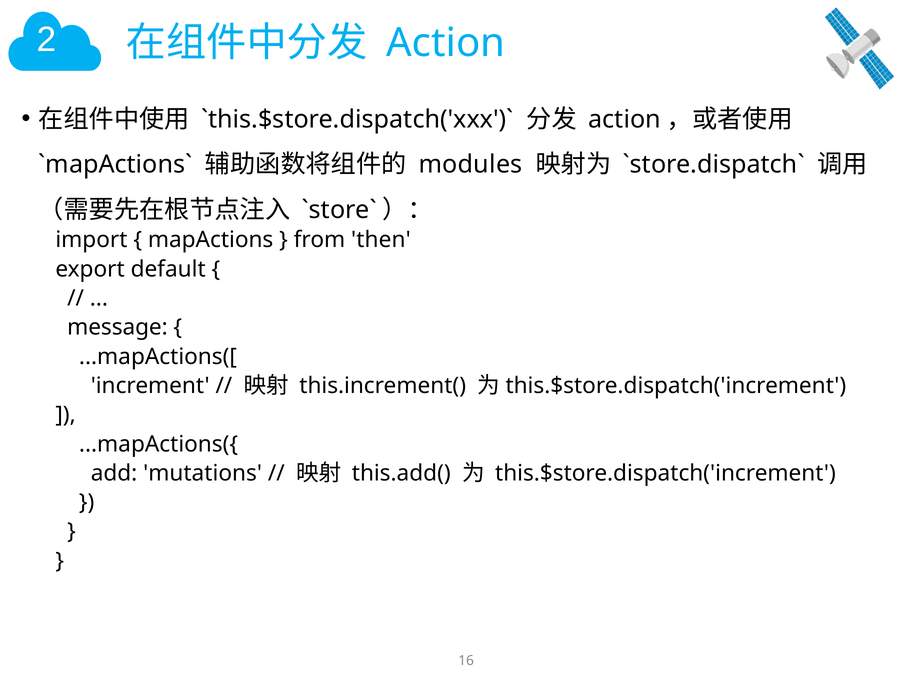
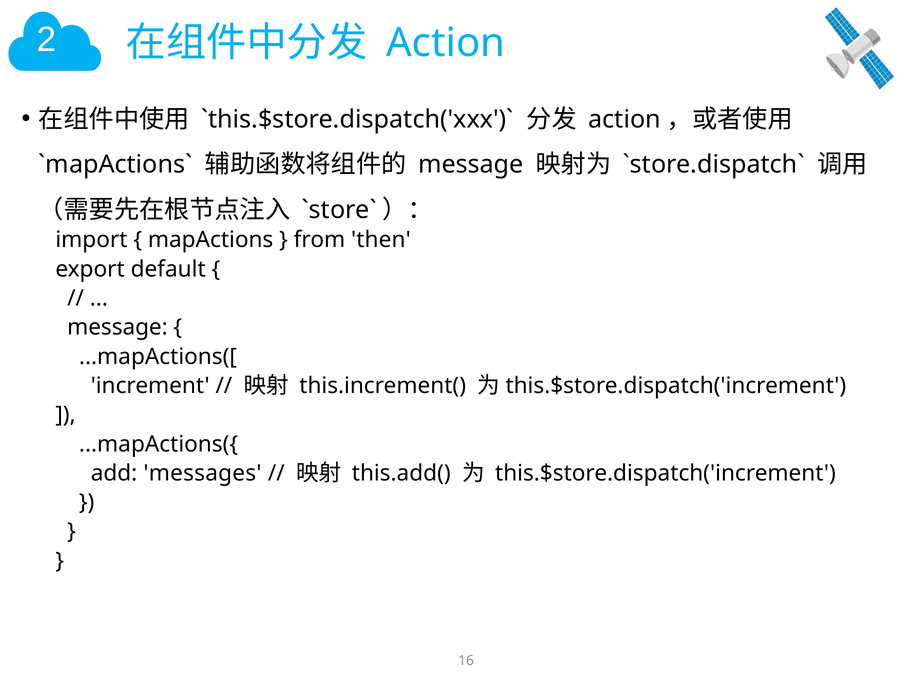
modules at (471, 165): modules -> message
mutations: mutations -> messages
